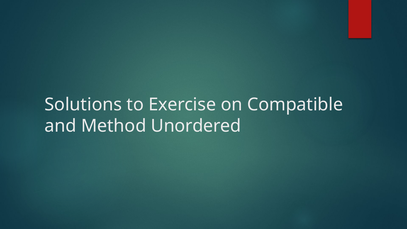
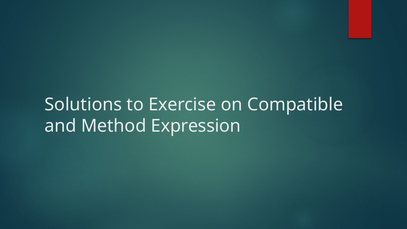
Unordered: Unordered -> Expression
